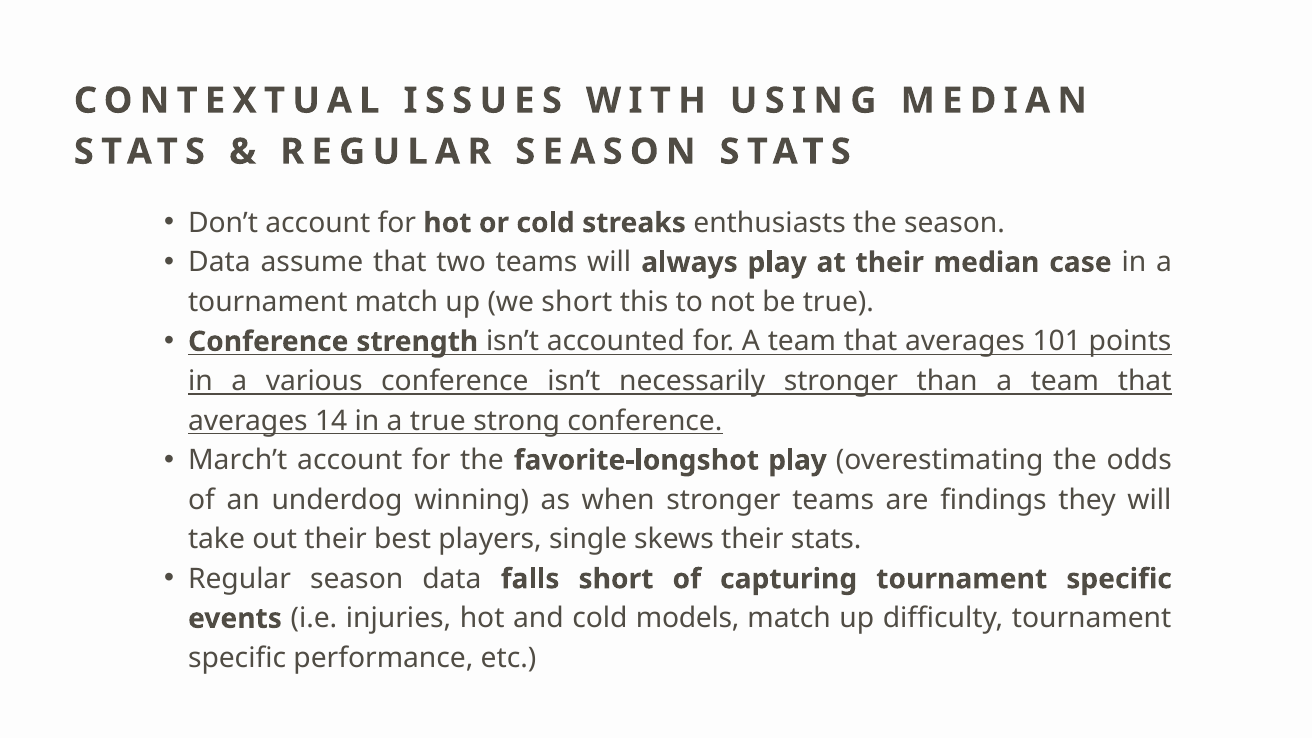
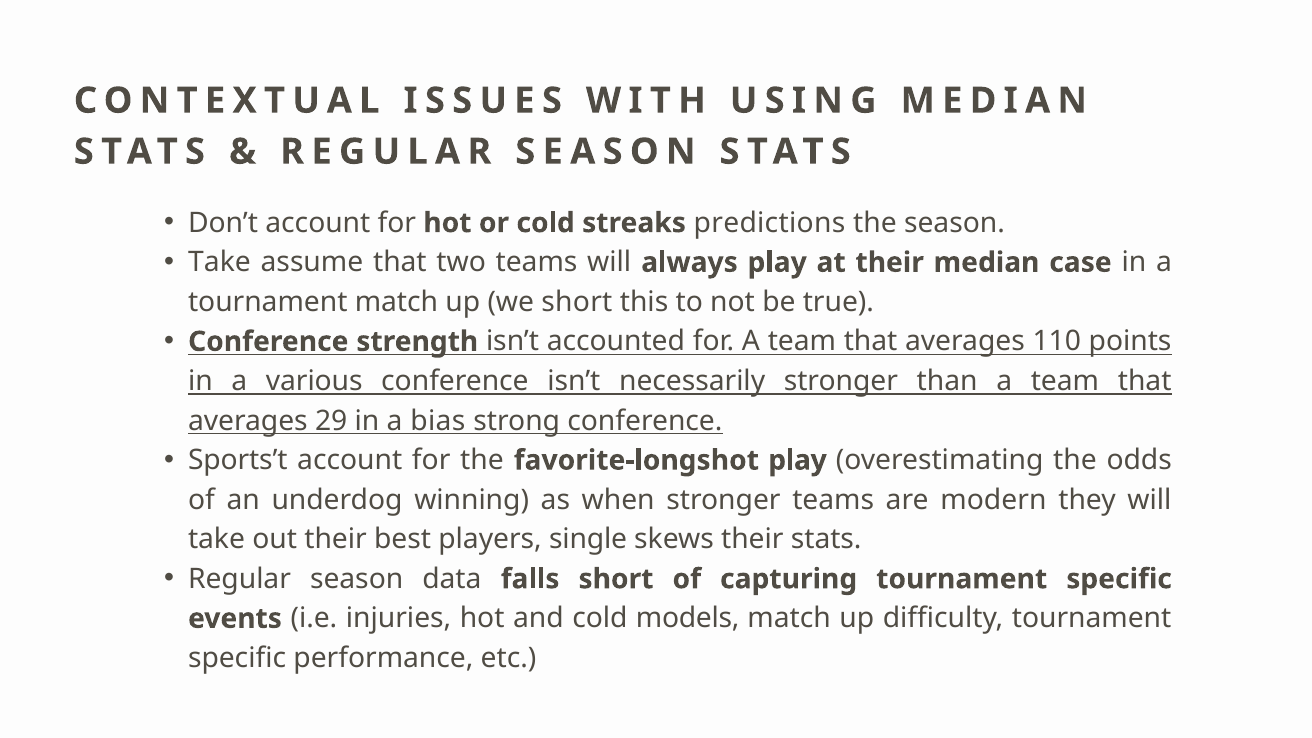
enthusiasts: enthusiasts -> predictions
Data at (219, 262): Data -> Take
101: 101 -> 110
14: 14 -> 29
a true: true -> bias
March’t: March’t -> Sports’t
findings: findings -> modern
